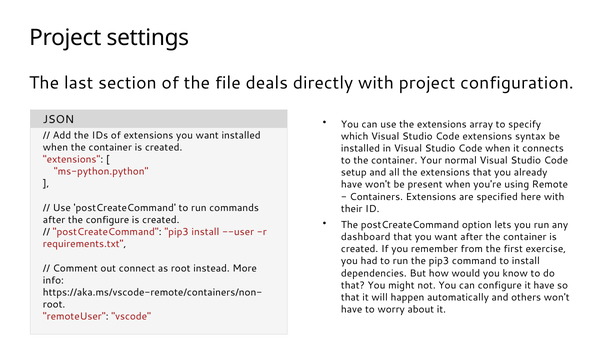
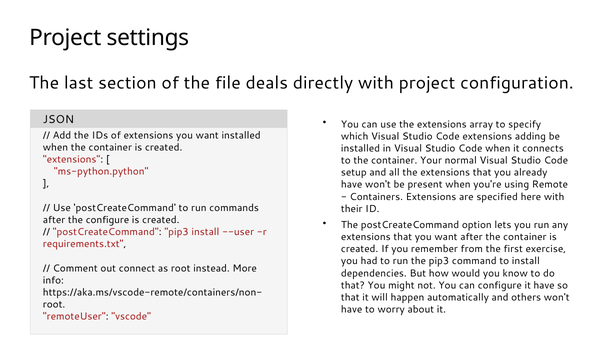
syntax: syntax -> adding
dashboard at (366, 237): dashboard -> extensions
